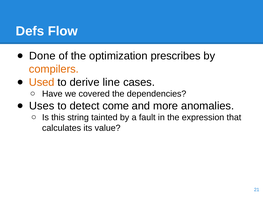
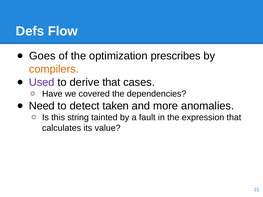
Done: Done -> Goes
Used colour: orange -> purple
derive line: line -> that
Uses: Uses -> Need
come: come -> taken
